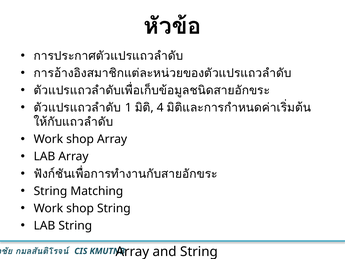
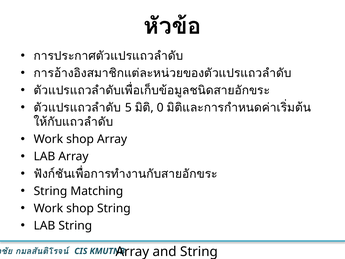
1: 1 -> 5
4: 4 -> 0
